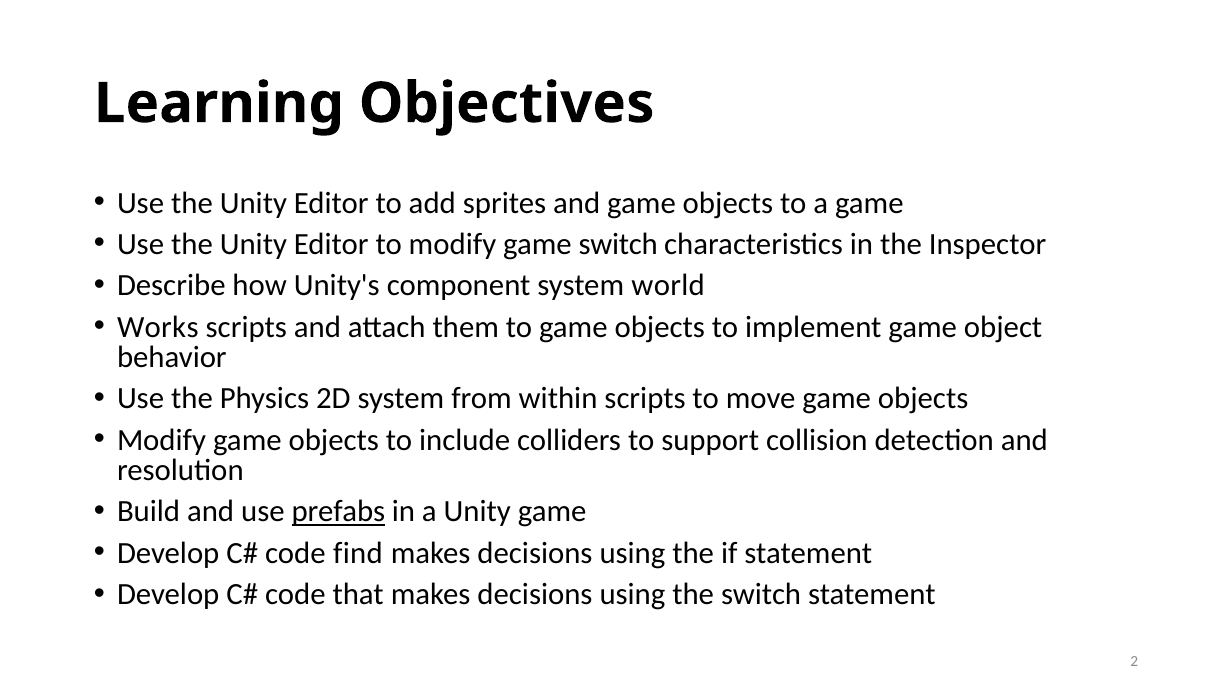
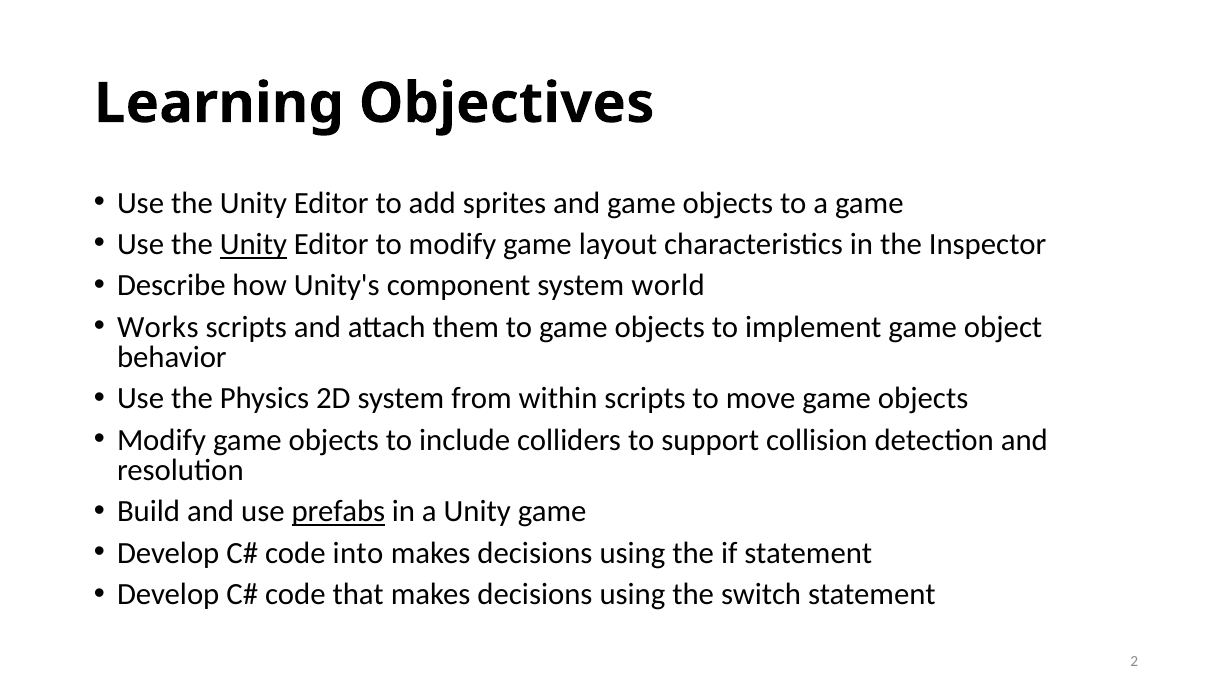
Unity at (253, 244) underline: none -> present
game switch: switch -> layout
find: find -> into
